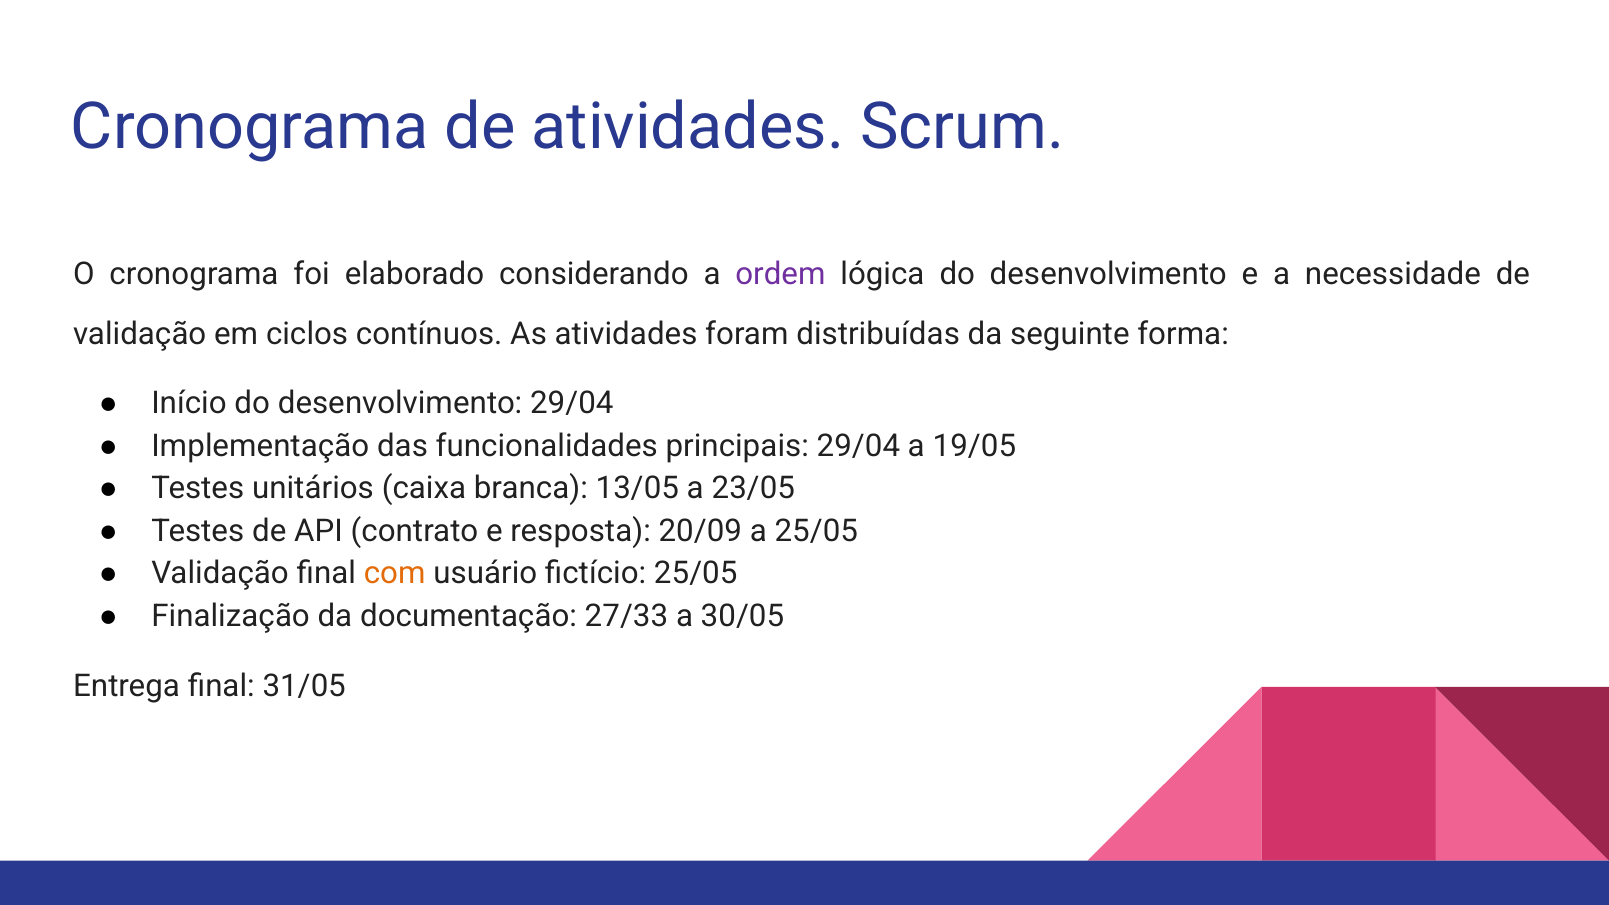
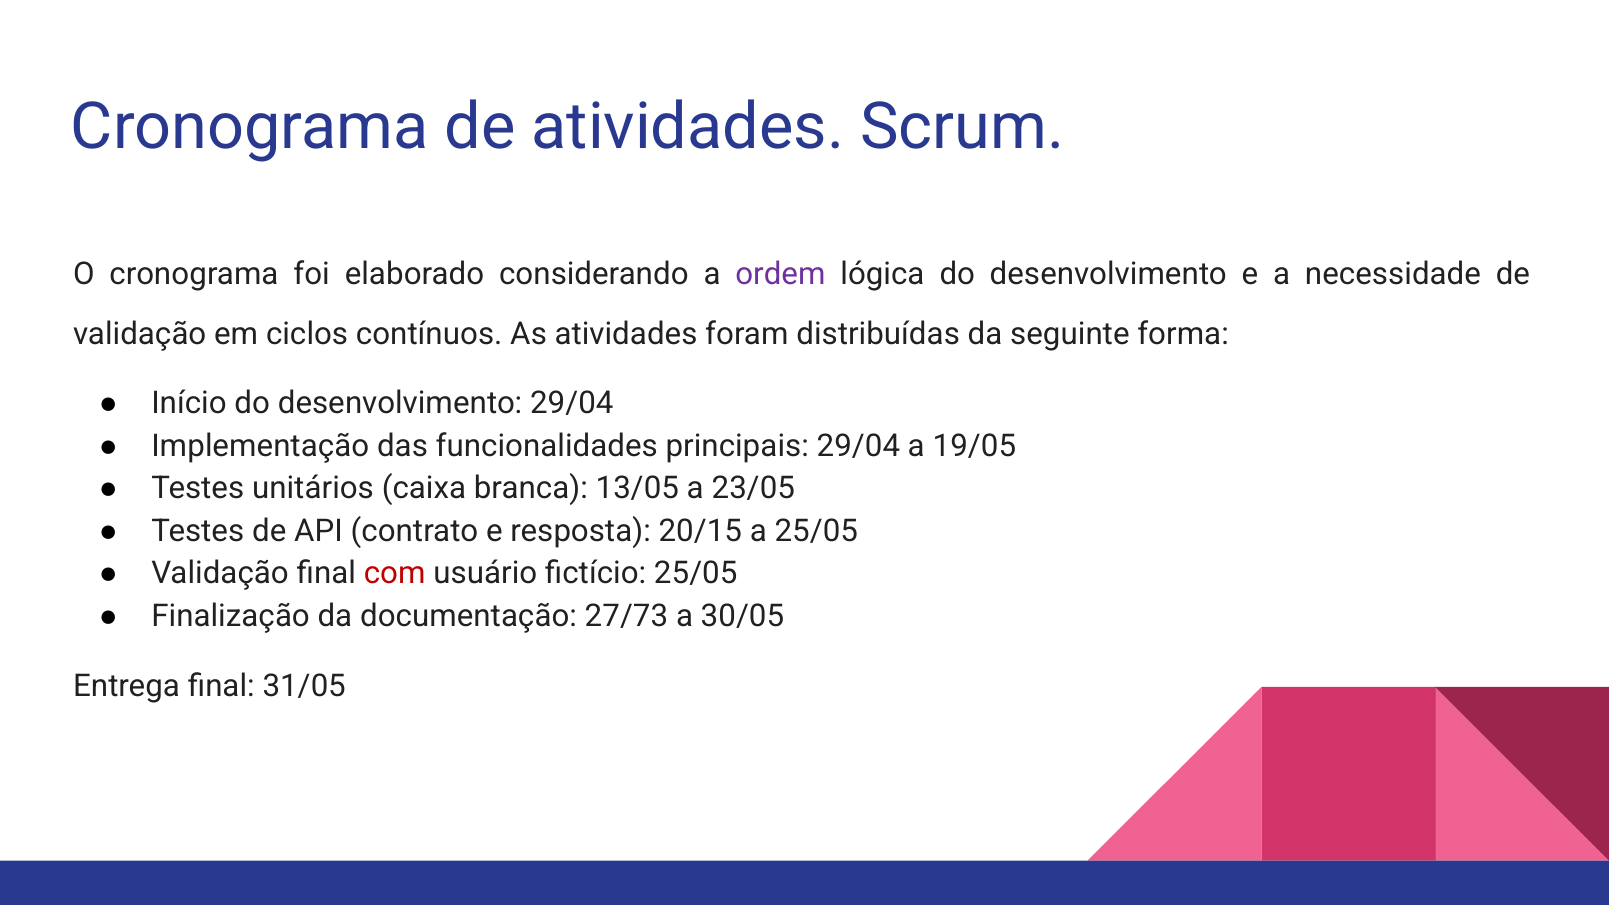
20/09: 20/09 -> 20/15
com colour: orange -> red
27/33: 27/33 -> 27/73
